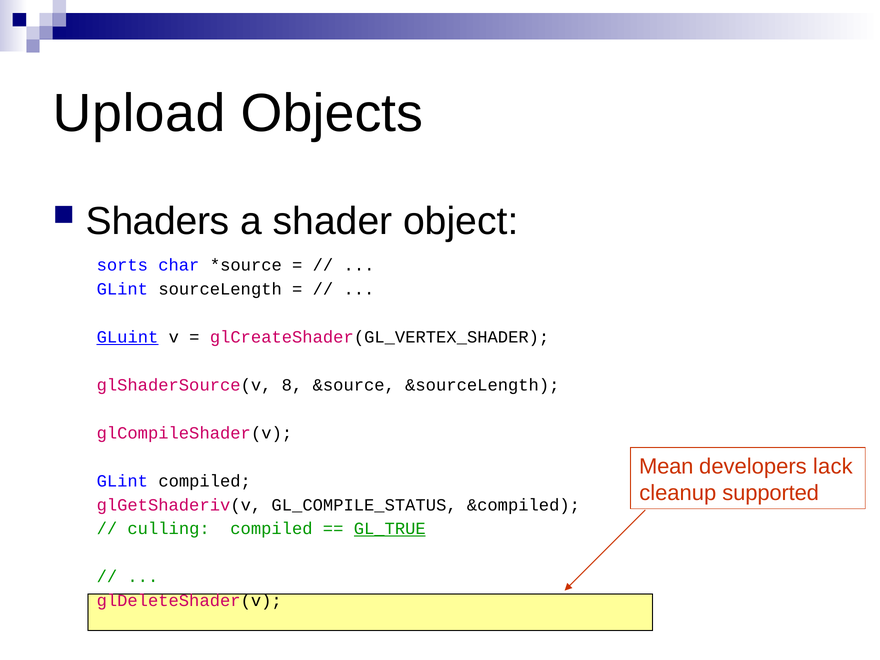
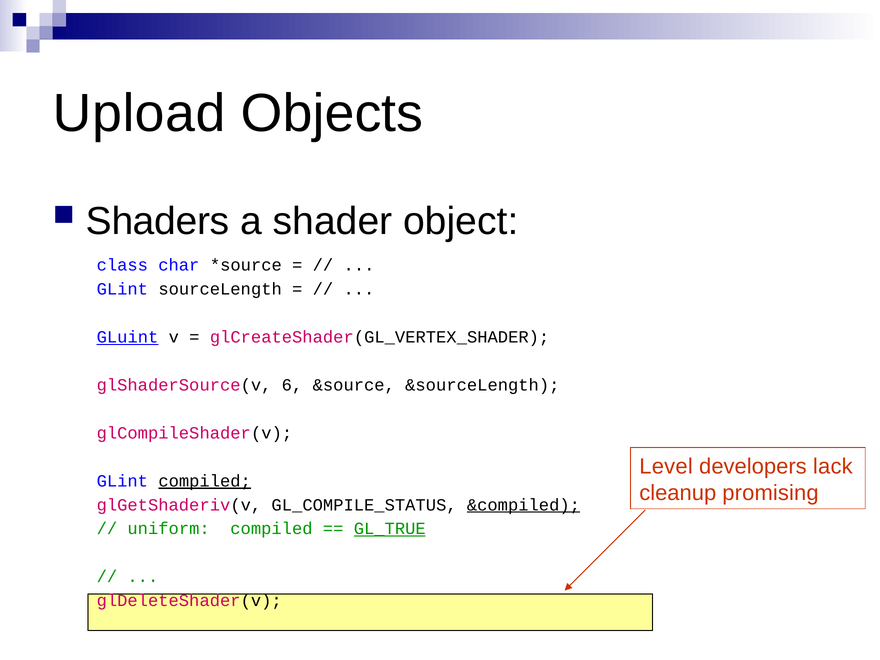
sorts: sorts -> class
8: 8 -> 6
Mean: Mean -> Level
compiled at (205, 481) underline: none -> present
supported: supported -> promising
&compiled underline: none -> present
culling: culling -> uniform
